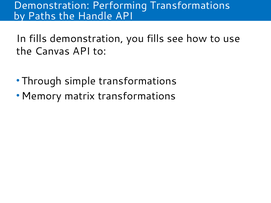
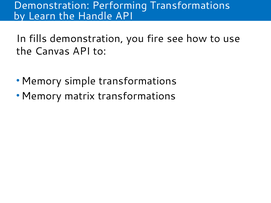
Paths: Paths -> Learn
you fills: fills -> fire
Through at (42, 81): Through -> Memory
